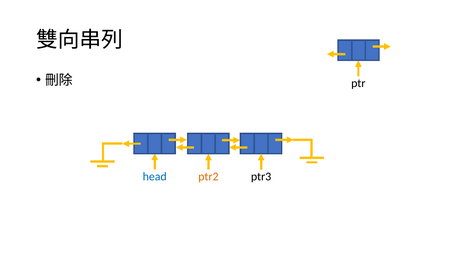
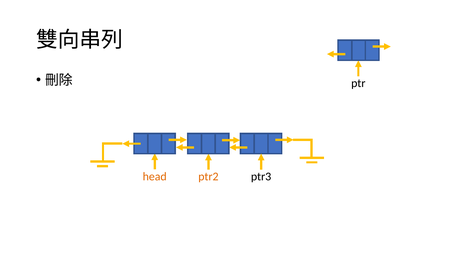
head colour: blue -> orange
